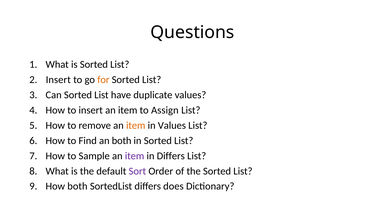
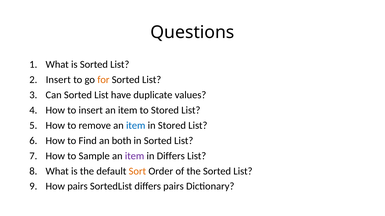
to Assign: Assign -> Stored
item at (136, 126) colour: orange -> blue
in Values: Values -> Stored
Sort colour: purple -> orange
How both: both -> pairs
differs does: does -> pairs
